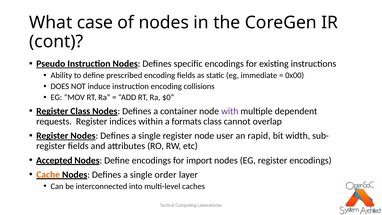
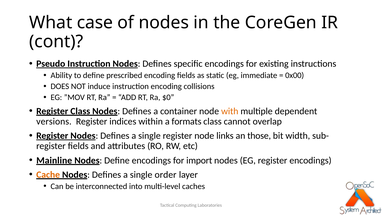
with colour: purple -> orange
requests: requests -> versions
user: user -> links
rapid: rapid -> those
Accepted: Accepted -> Mainline
